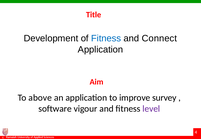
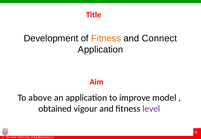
Fitness at (106, 38) colour: blue -> orange
survey: survey -> model
software: software -> obtained
